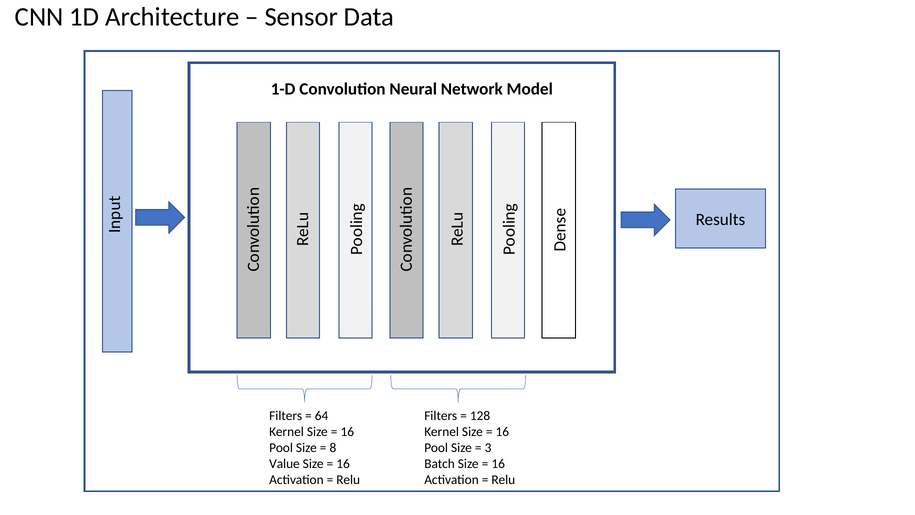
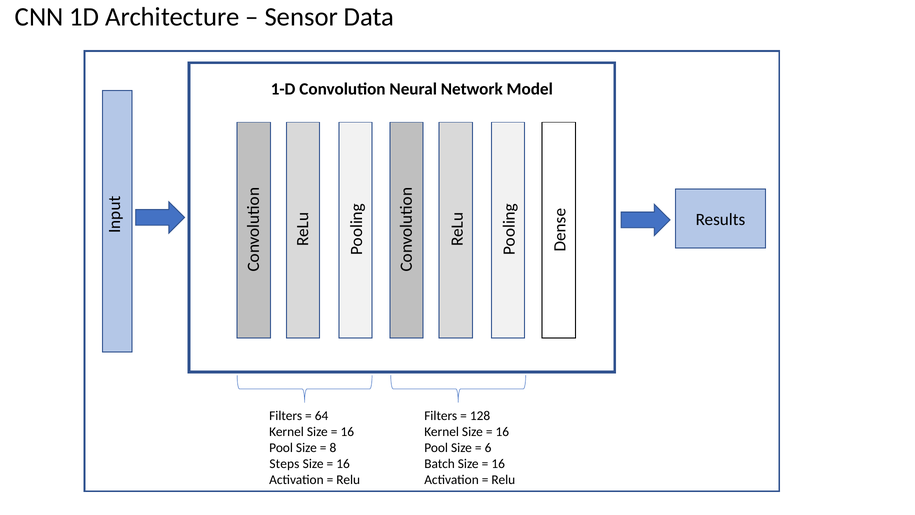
3: 3 -> 6
Value: Value -> Steps
